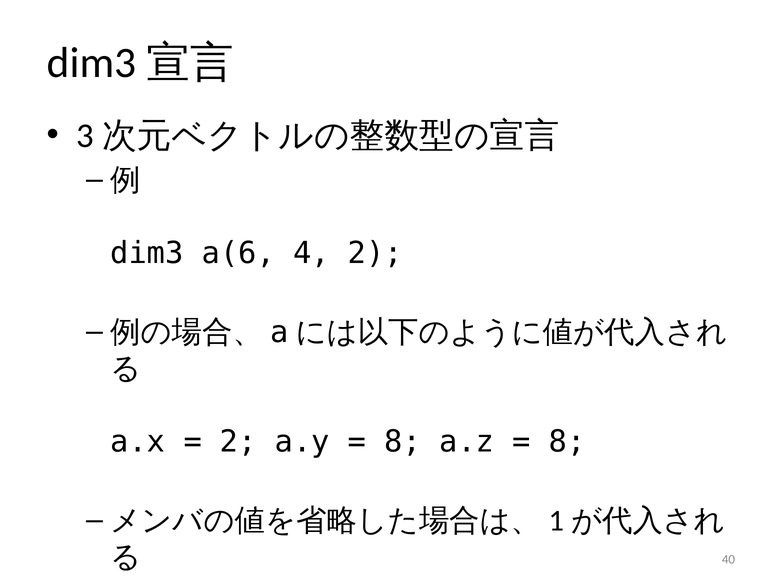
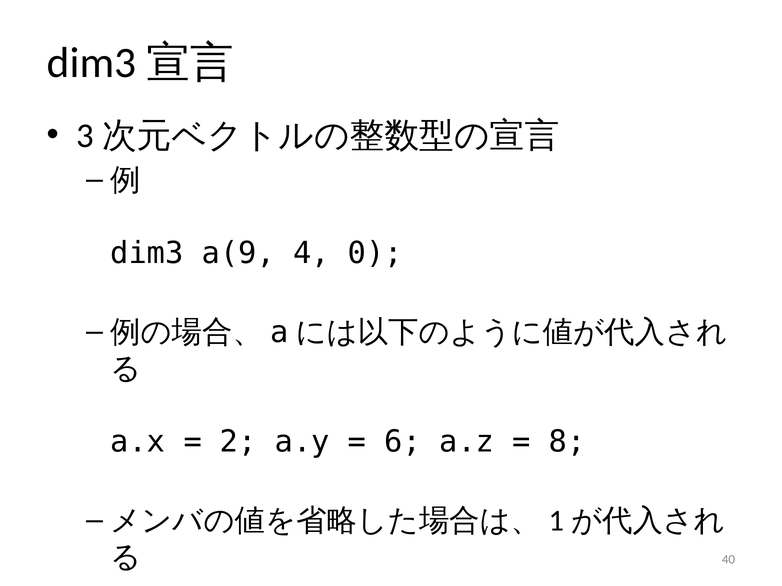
a(6: a(6 -> a(9
4 2: 2 -> 0
8 at (403, 442): 8 -> 6
